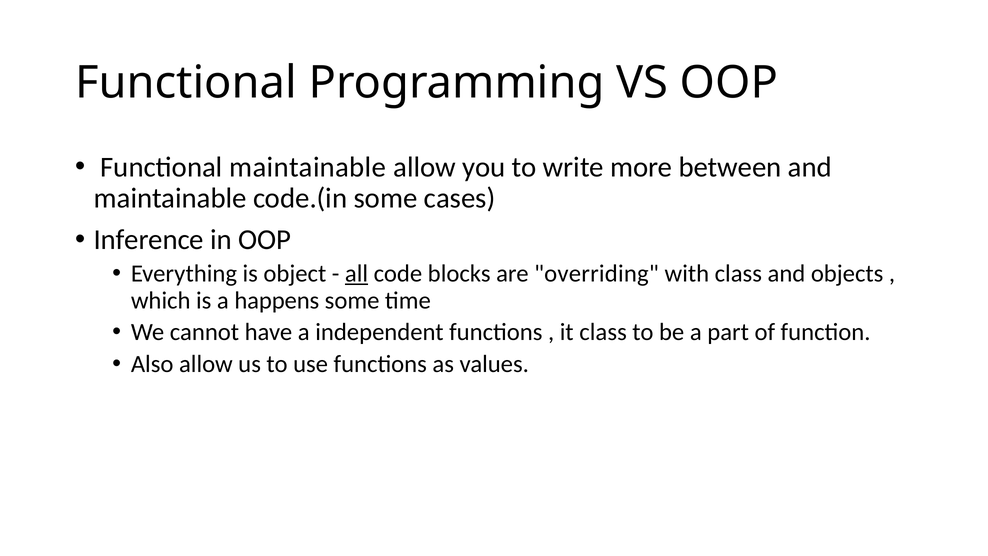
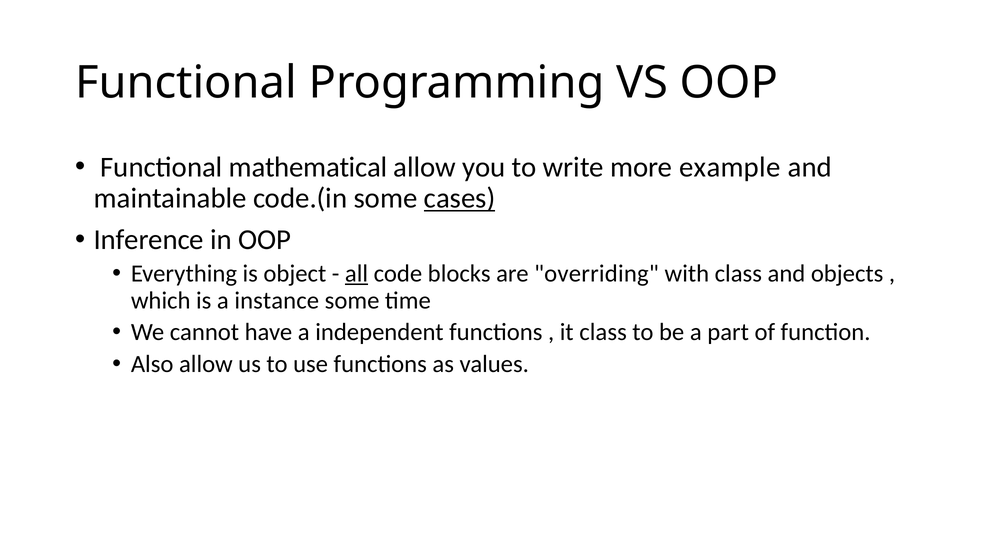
Functional maintainable: maintainable -> mathematical
between: between -> example
cases underline: none -> present
happens: happens -> instance
